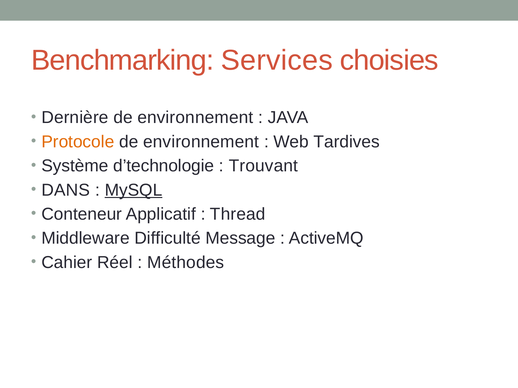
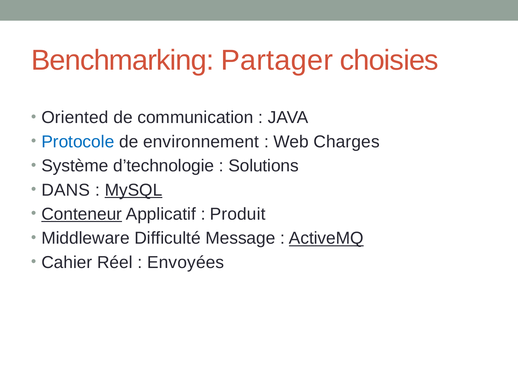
Services: Services -> Partager
Dernière: Dernière -> Oriented
environnement at (195, 118): environnement -> communication
Protocole colour: orange -> blue
Tardives: Tardives -> Charges
Trouvant: Trouvant -> Solutions
Conteneur underline: none -> present
Thread: Thread -> Produit
ActiveMQ underline: none -> present
Méthodes: Méthodes -> Envoyées
